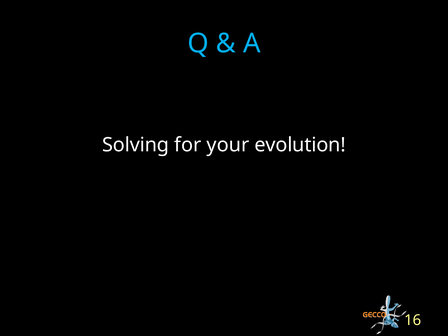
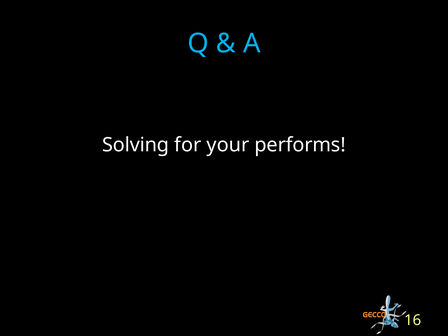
evolution: evolution -> performs
